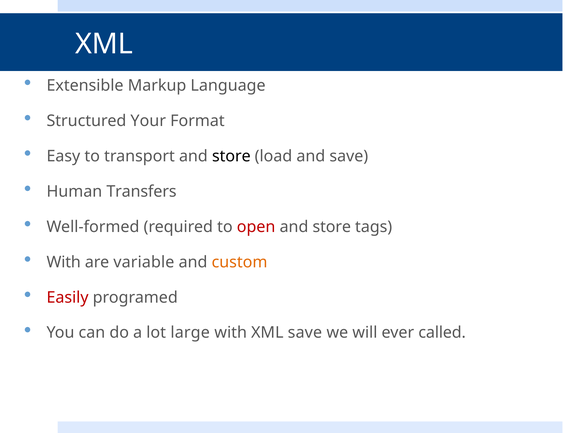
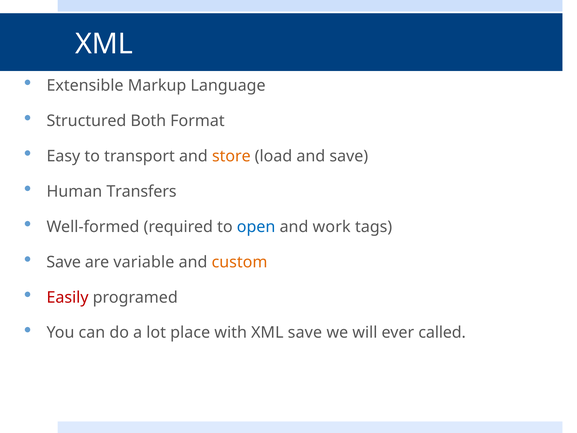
Your: Your -> Both
store at (231, 156) colour: black -> orange
open colour: red -> blue
store at (332, 227): store -> work
With at (64, 262): With -> Save
large: large -> place
